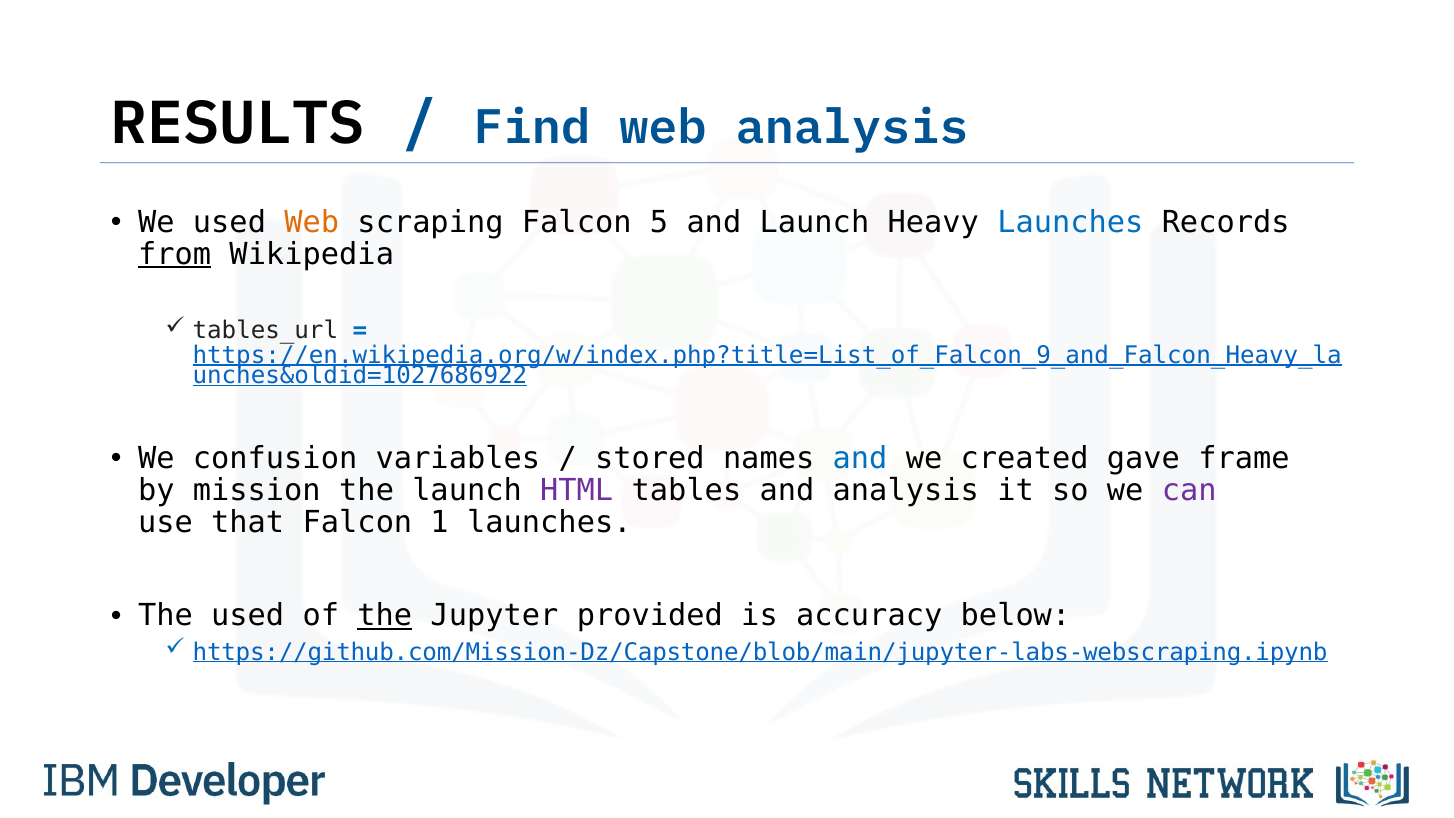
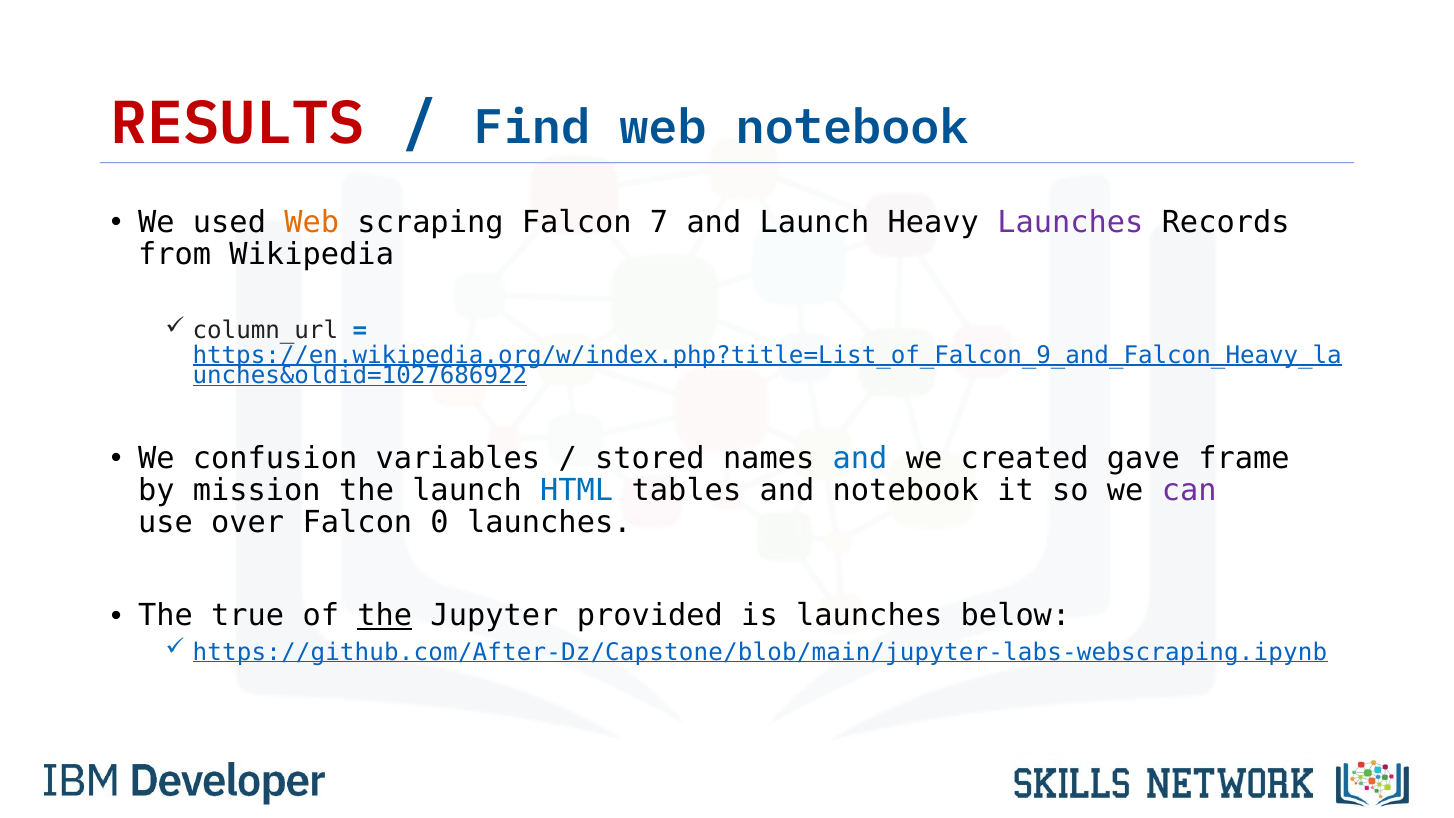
RESULTS colour: black -> red
web analysis: analysis -> notebook
5: 5 -> 7
Launches at (1070, 222) colour: blue -> purple
from underline: present -> none
tables_url: tables_url -> column_url
HTML colour: purple -> blue
and analysis: analysis -> notebook
that: that -> over
1: 1 -> 0
The used: used -> true
is accuracy: accuracy -> launches
https://github.com/Mission-Dz/Capstone/blob/main/jupyter-labs-webscraping.ipynb: https://github.com/Mission-Dz/Capstone/blob/main/jupyter-labs-webscraping.ipynb -> https://github.com/After-Dz/Capstone/blob/main/jupyter-labs-webscraping.ipynb
